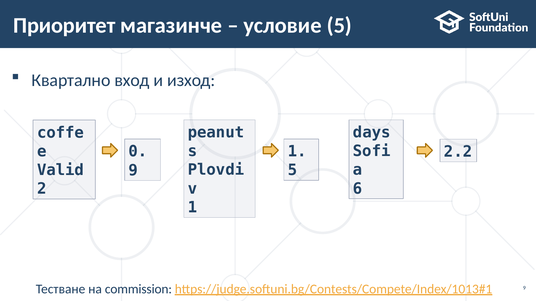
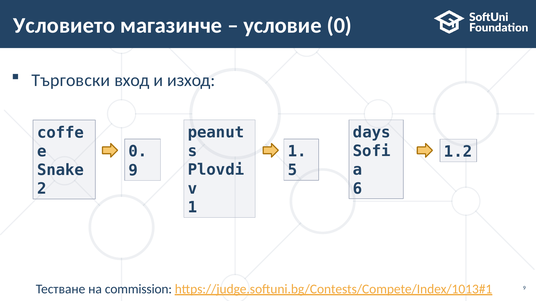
Приоритет: Приоритет -> Условието
условие 5: 5 -> 0
Квартално: Квартално -> Търговски
2.2: 2.2 -> 1.2
Valid: Valid -> Snake
